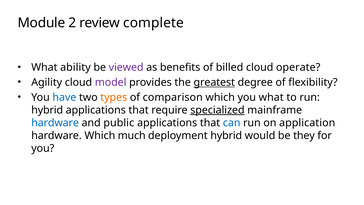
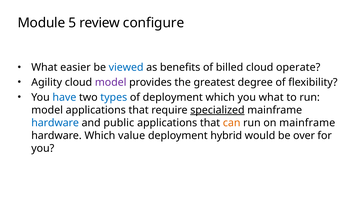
2: 2 -> 5
complete: complete -> configure
ability: ability -> easier
viewed colour: purple -> blue
greatest underline: present -> none
types colour: orange -> blue
of comparison: comparison -> deployment
hybrid at (47, 110): hybrid -> model
can colour: blue -> orange
on application: application -> mainframe
much: much -> value
they: they -> over
